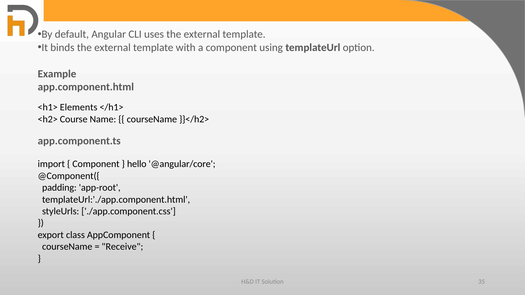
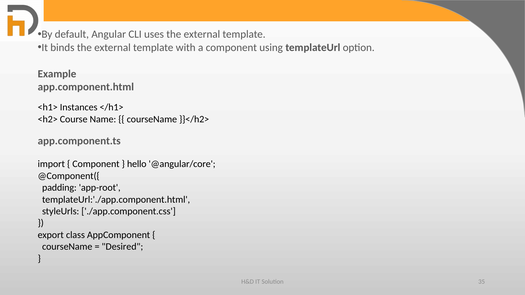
Elements: Elements -> Instances
Receive: Receive -> Desired
